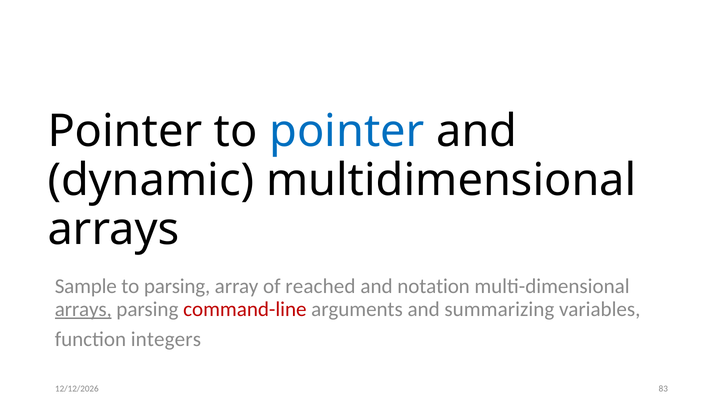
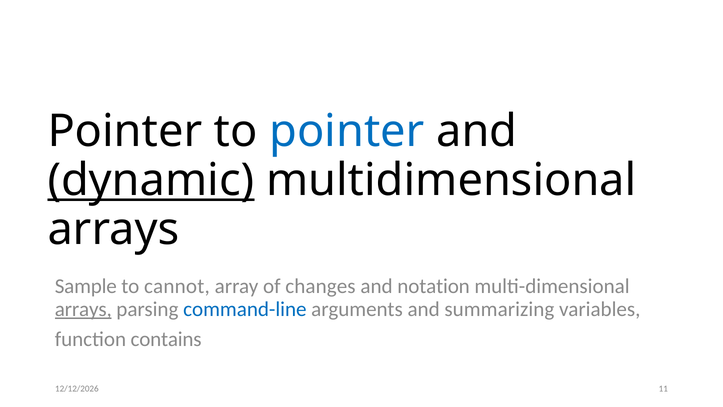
dynamic underline: none -> present
to parsing: parsing -> cannot
reached: reached -> changes
command-line colour: red -> blue
integers: integers -> contains
83: 83 -> 11
